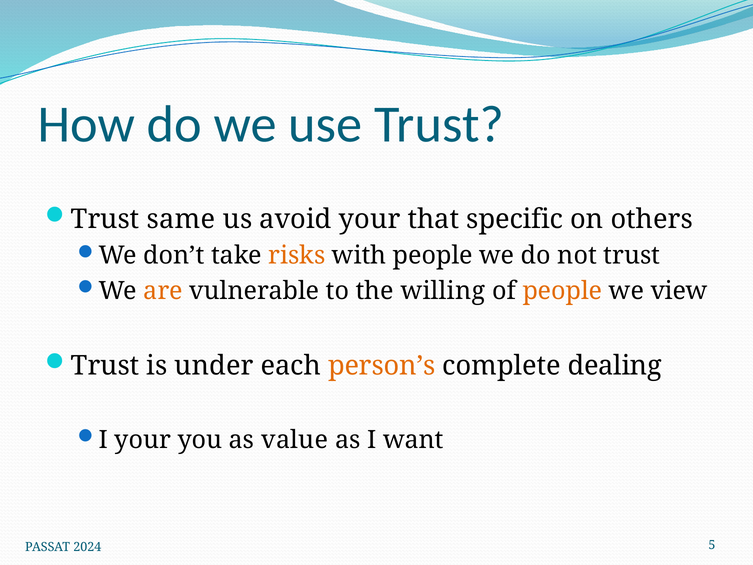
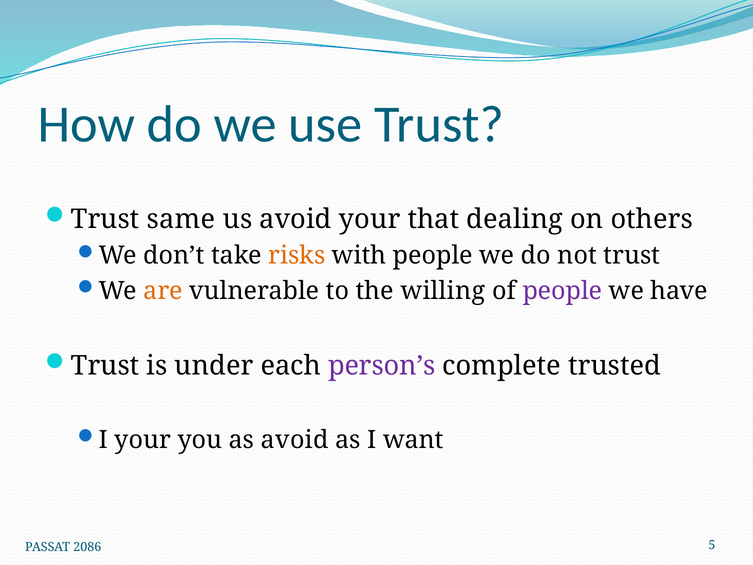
specific: specific -> dealing
people at (562, 291) colour: orange -> purple
view: view -> have
person’s colour: orange -> purple
dealing: dealing -> trusted
as value: value -> avoid
2024: 2024 -> 2086
